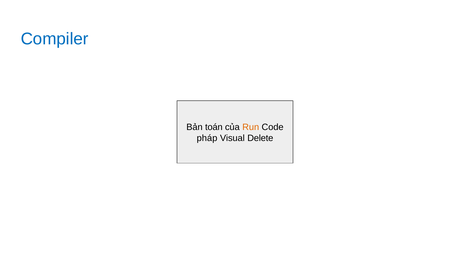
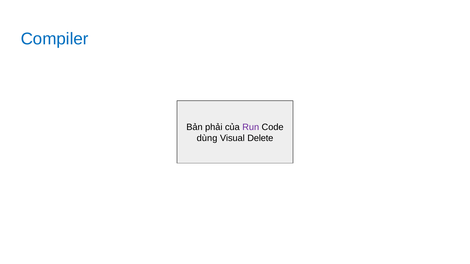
toán: toán -> phải
Run colour: orange -> purple
pháp: pháp -> dùng
